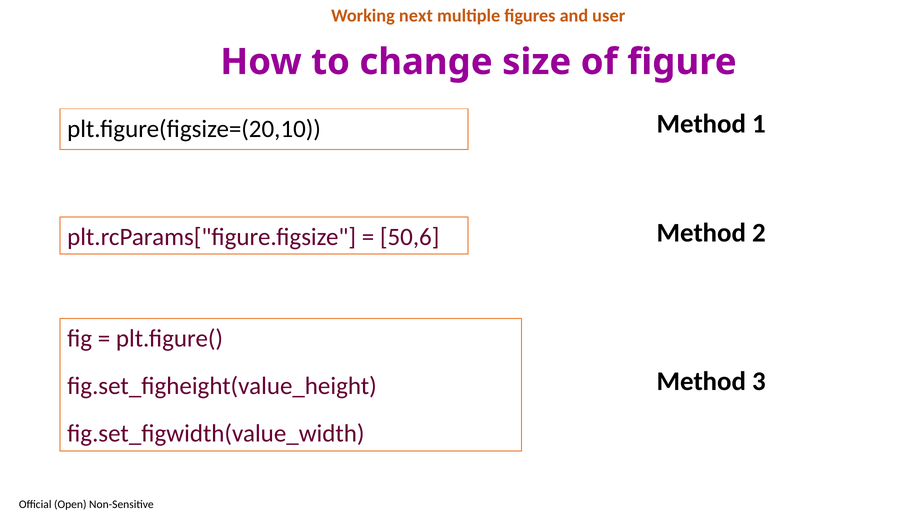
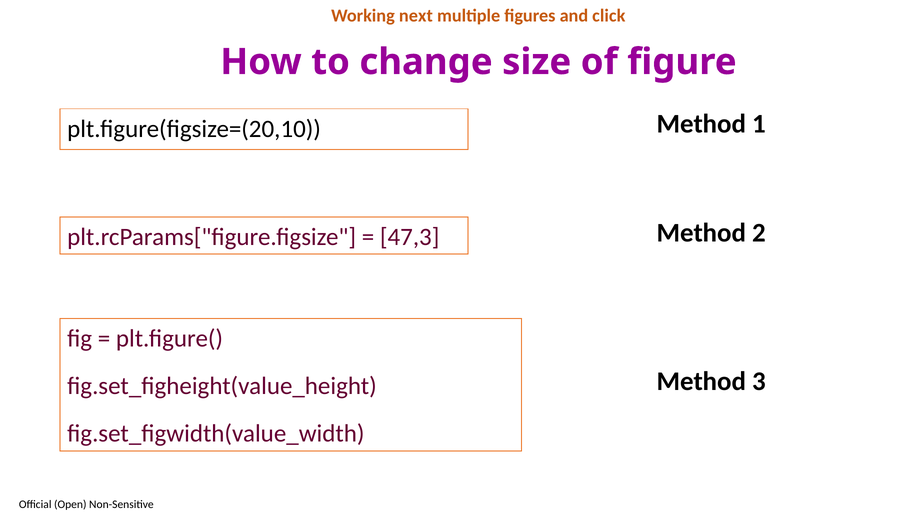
user: user -> click
50,6: 50,6 -> 47,3
